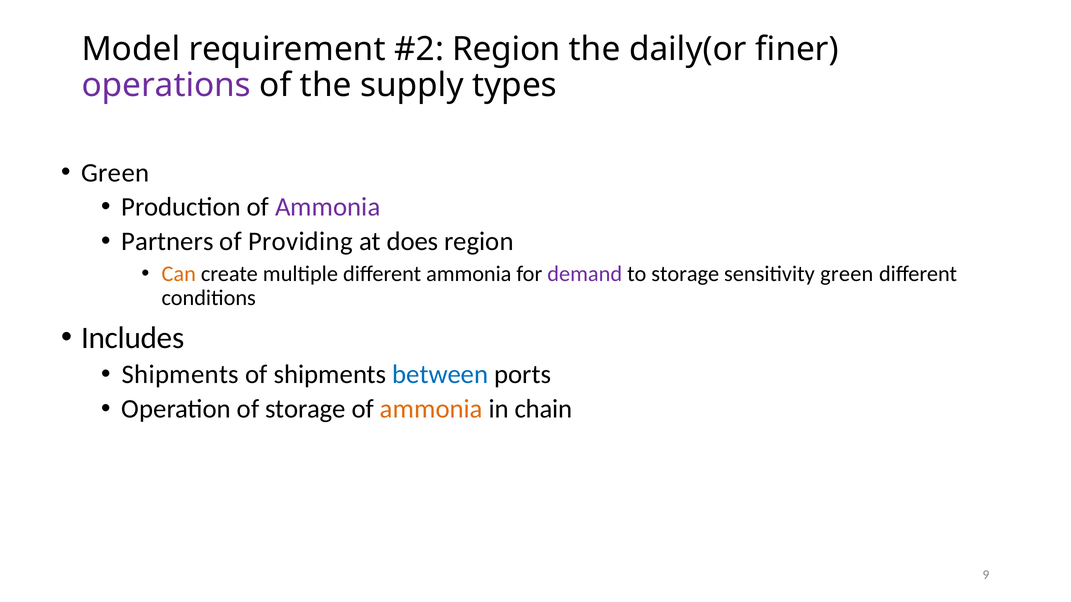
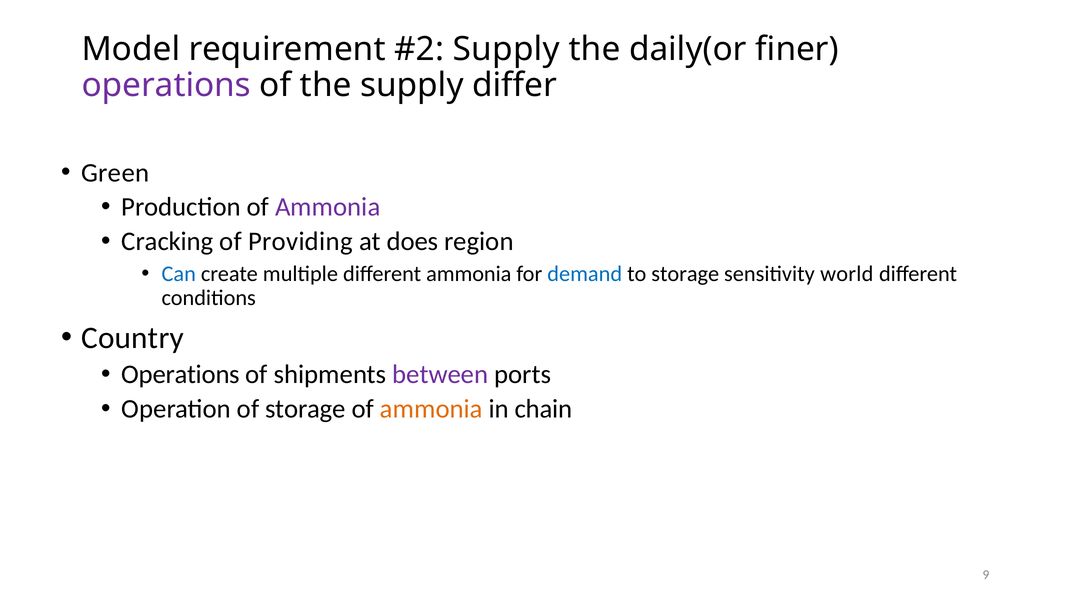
Region at (507, 49): Region -> Supply
types: types -> differ
Partners: Partners -> Cracking
Can colour: orange -> blue
demand colour: purple -> blue
sensitivity green: green -> world
Includes: Includes -> Country
Shipments at (180, 375): Shipments -> Operations
between colour: blue -> purple
